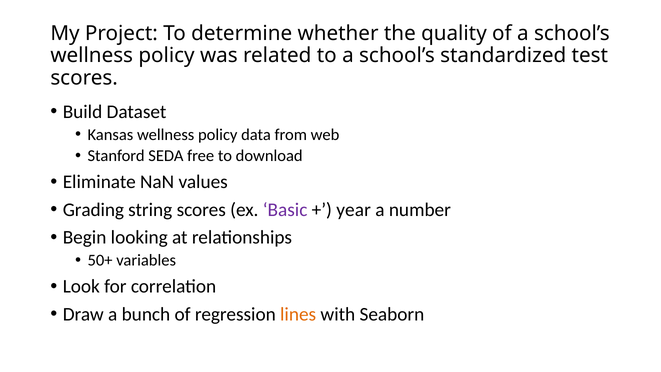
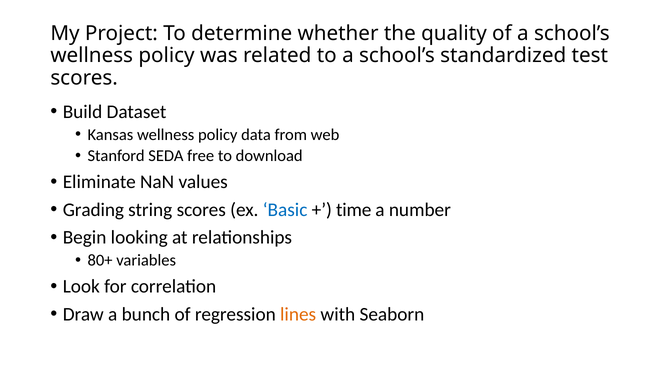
Basic colour: purple -> blue
year: year -> time
50+: 50+ -> 80+
